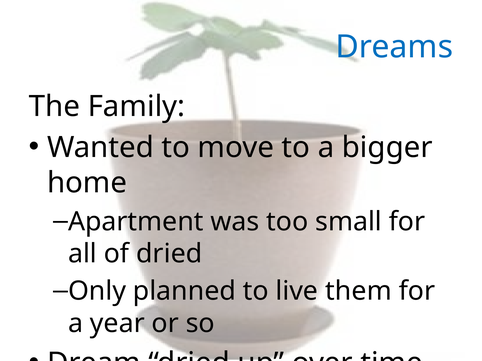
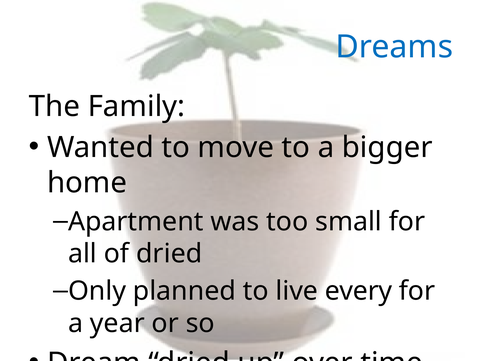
them: them -> every
